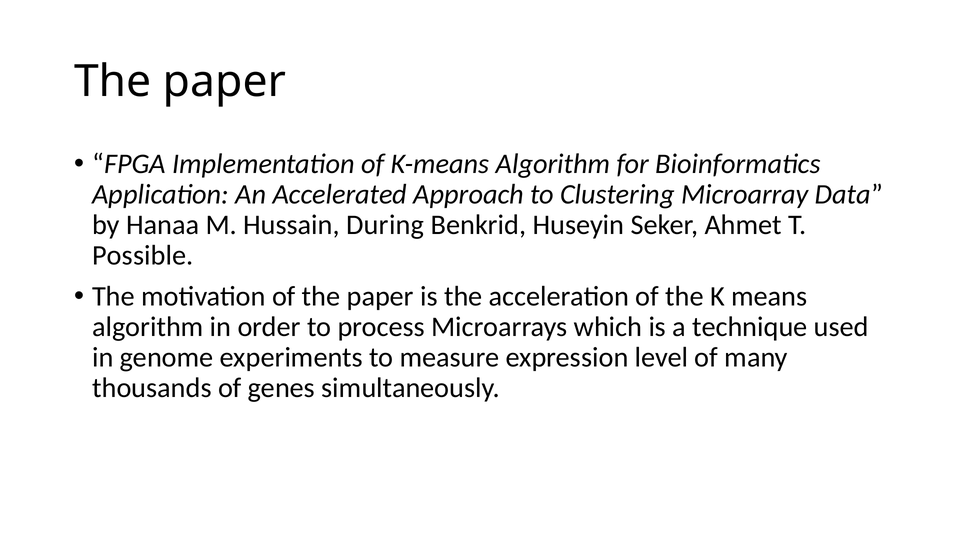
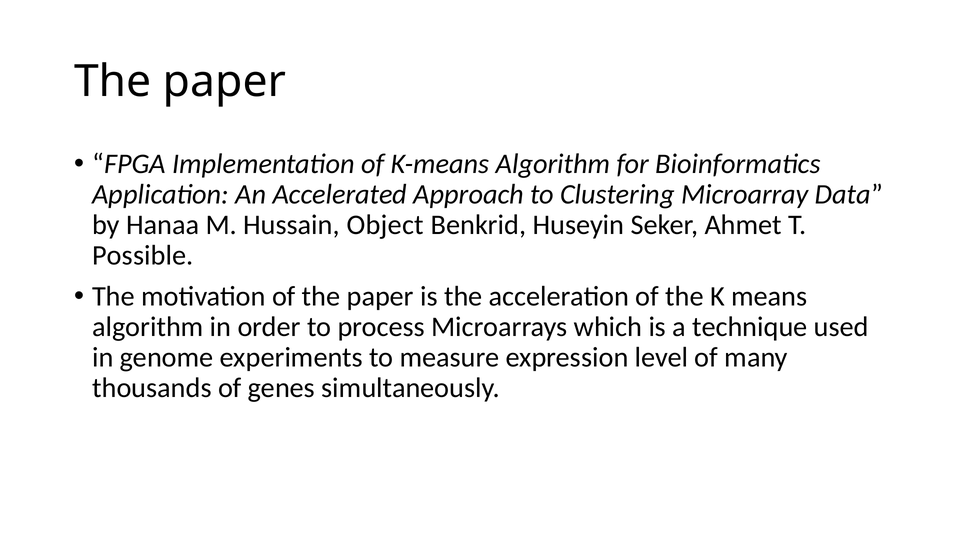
During: During -> Object
